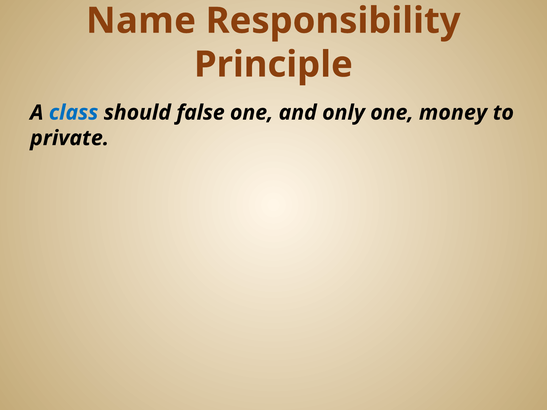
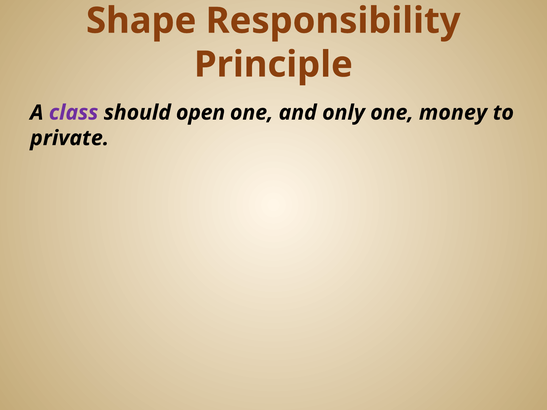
Name: Name -> Shape
class colour: blue -> purple
false: false -> open
